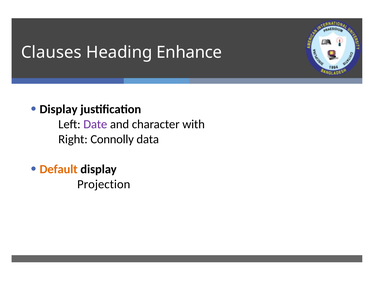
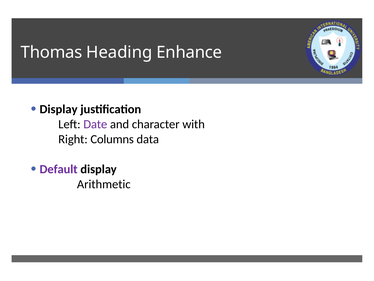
Clauses: Clauses -> Thomas
Connolly: Connolly -> Columns
Default colour: orange -> purple
Projection: Projection -> Arithmetic
